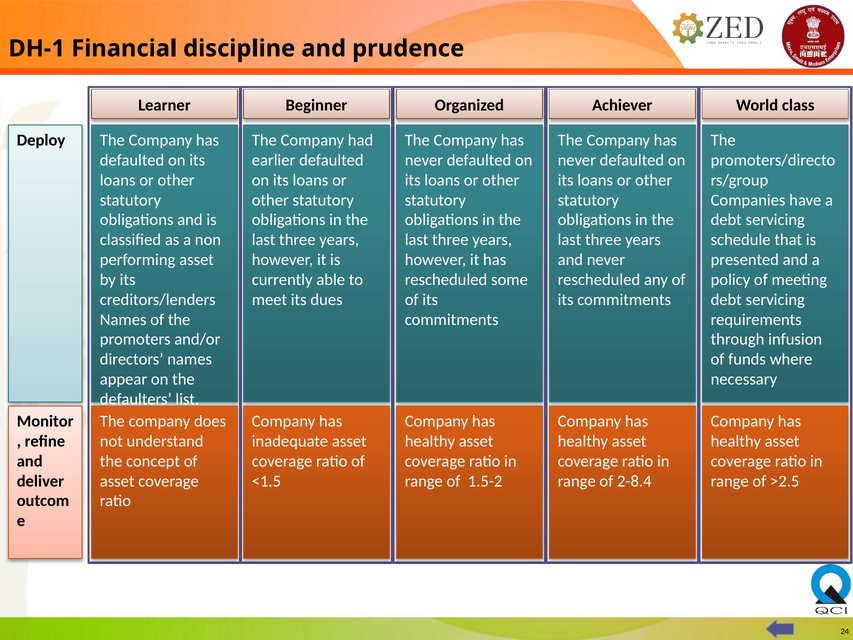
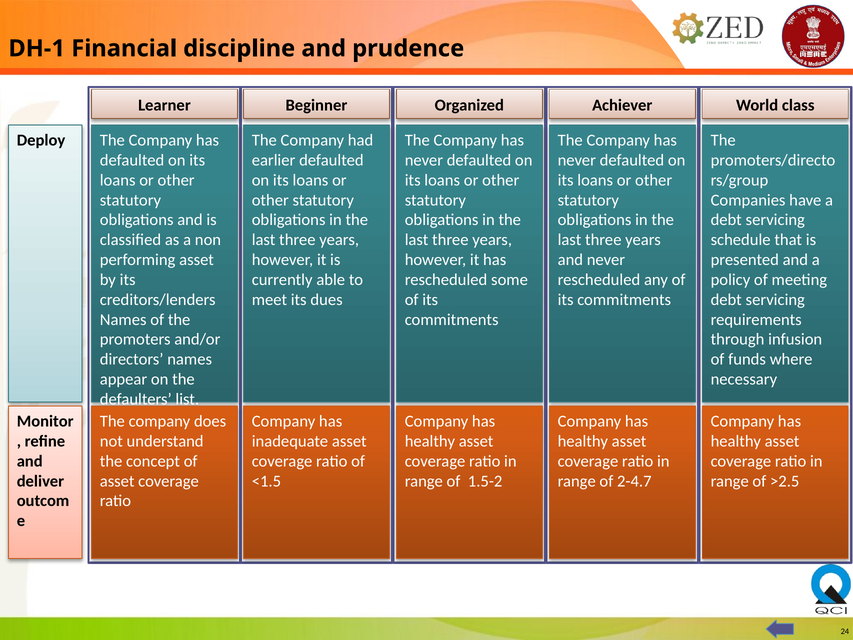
2-8.4: 2-8.4 -> 2-4.7
